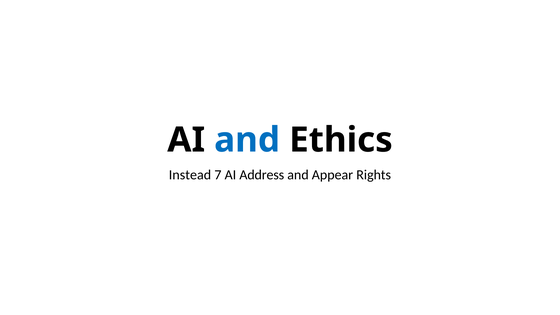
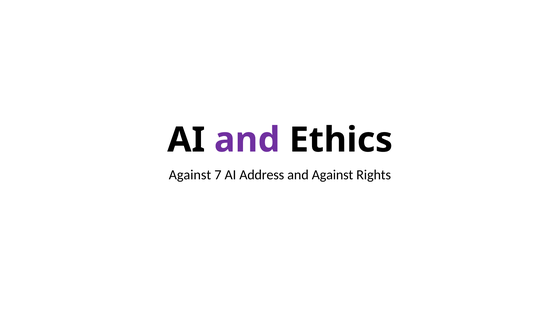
and at (247, 140) colour: blue -> purple
Instead at (190, 175): Instead -> Against
and Appear: Appear -> Against
